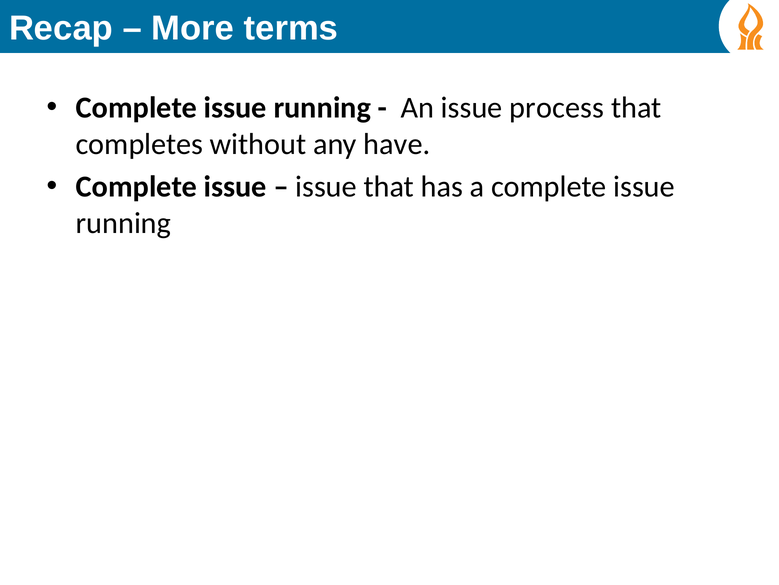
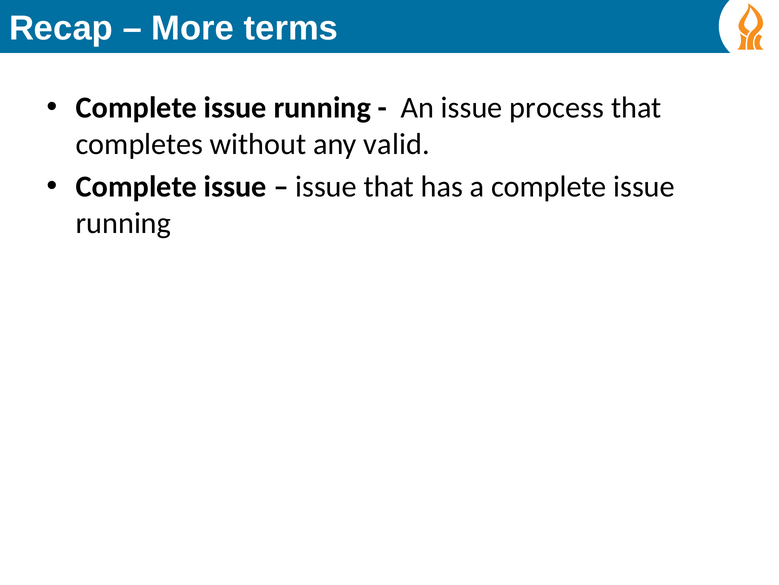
have: have -> valid
